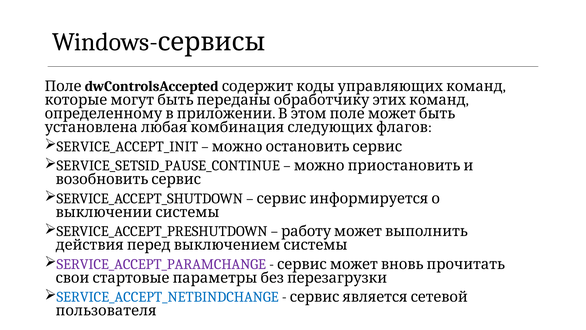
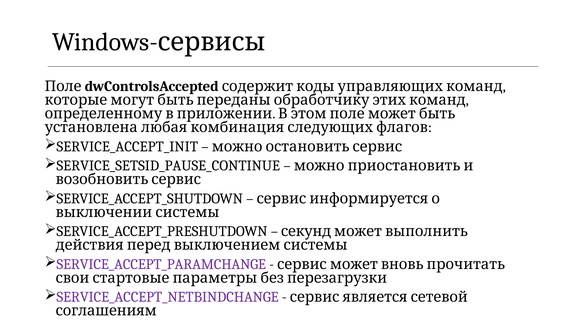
работу: работу -> секунд
SERVICE_ACCEPT_NETBINDCHANGE colour: blue -> purple
пользователя: пользователя -> соглашениям
